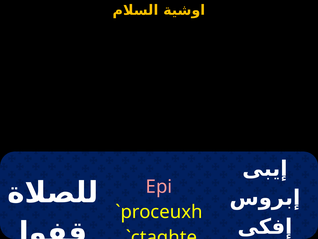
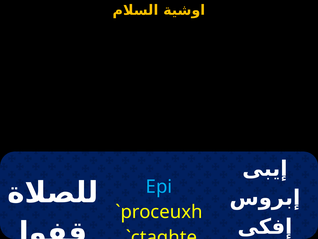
Epi colour: pink -> light blue
